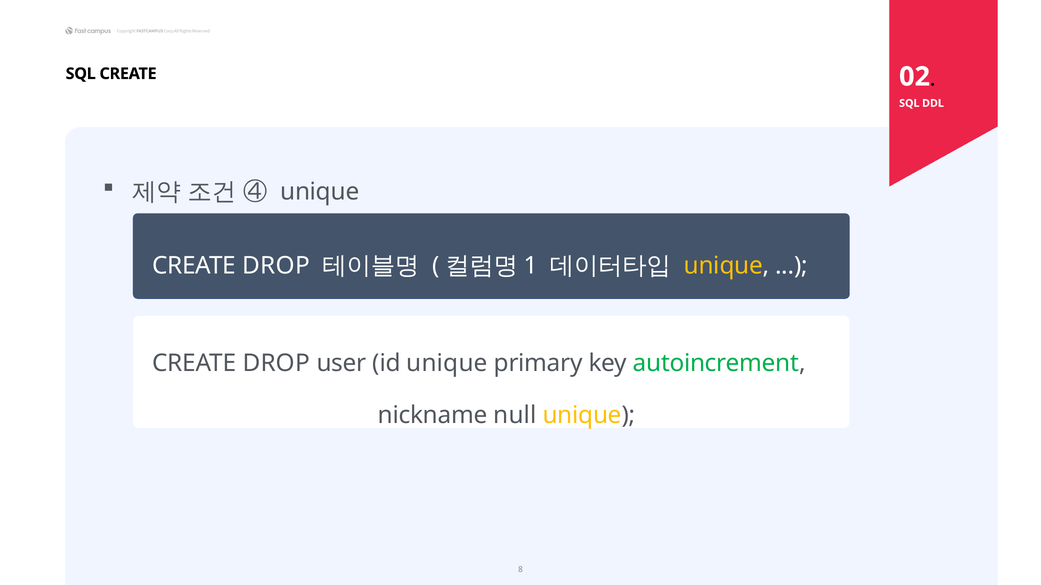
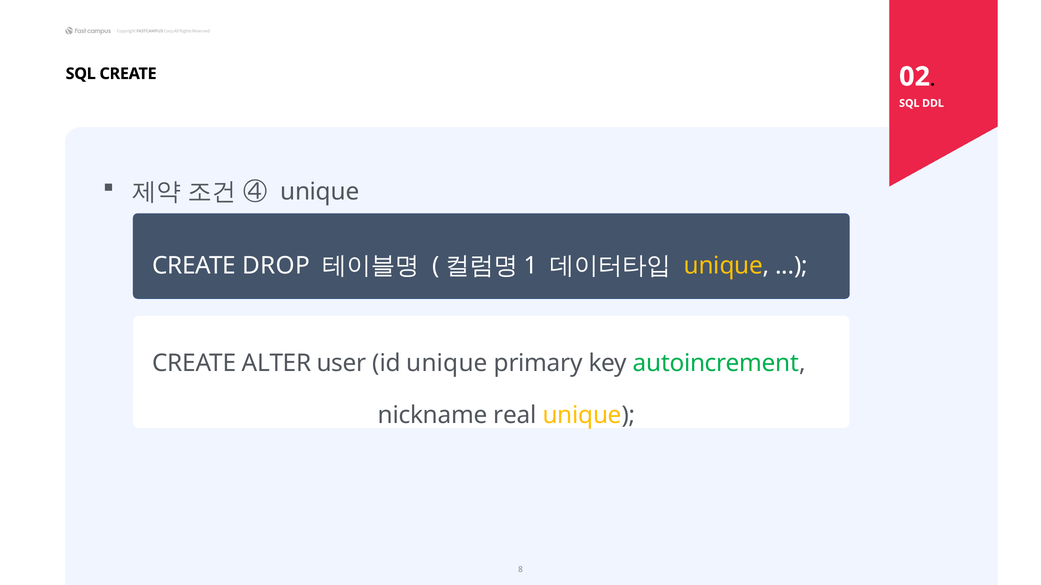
DROP at (276, 363): DROP -> ALTER
null: null -> real
